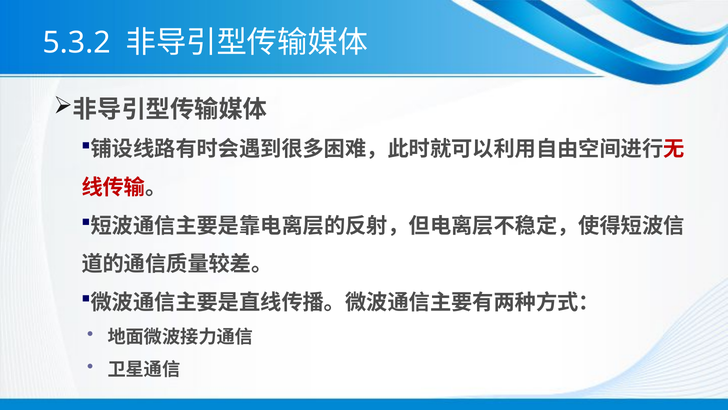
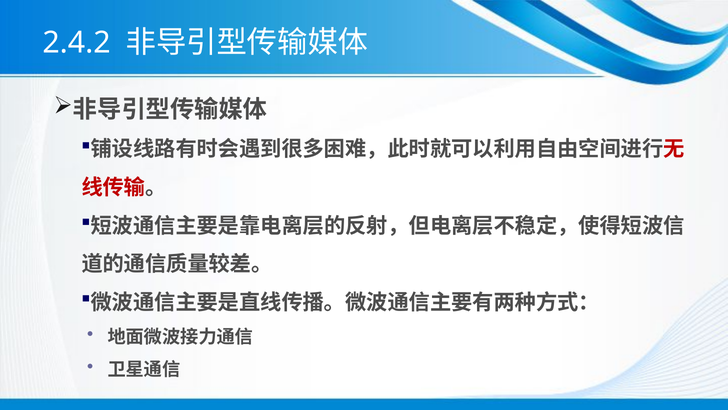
5.3.2: 5.3.2 -> 2.4.2
